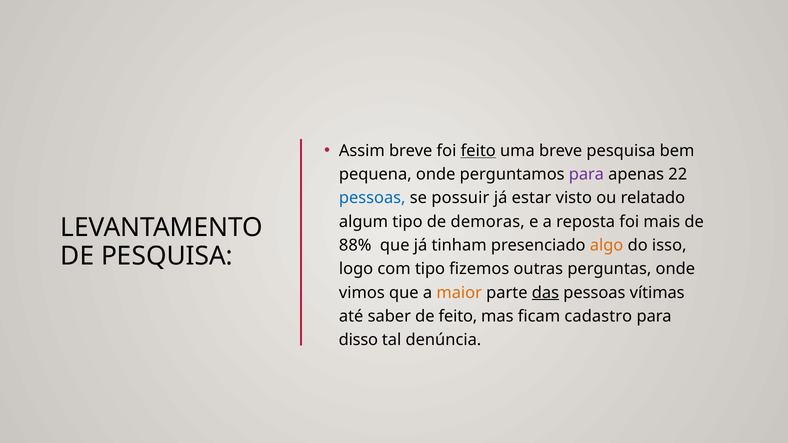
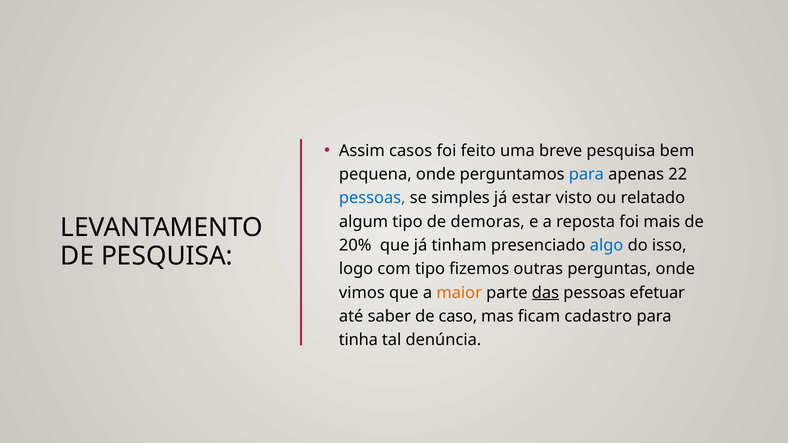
Assim breve: breve -> casos
feito at (478, 151) underline: present -> none
para at (586, 174) colour: purple -> blue
possuir: possuir -> simples
88%: 88% -> 20%
algo colour: orange -> blue
vítimas: vítimas -> efetuar
de feito: feito -> caso
disso: disso -> tinha
